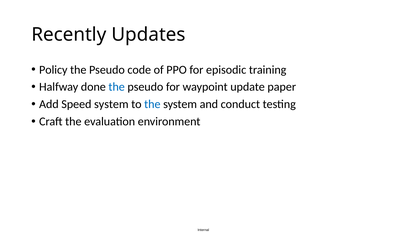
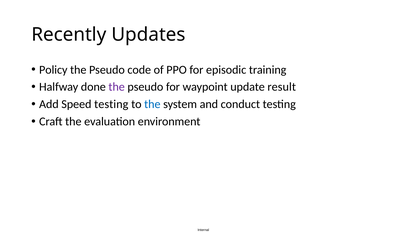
the at (117, 87) colour: blue -> purple
paper: paper -> result
Speed system: system -> testing
